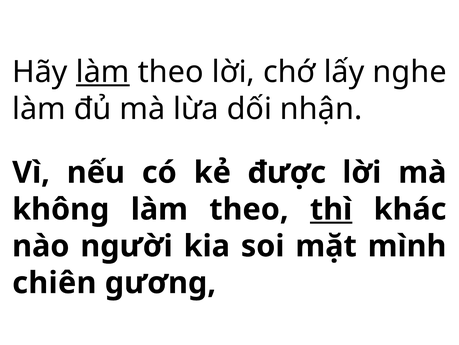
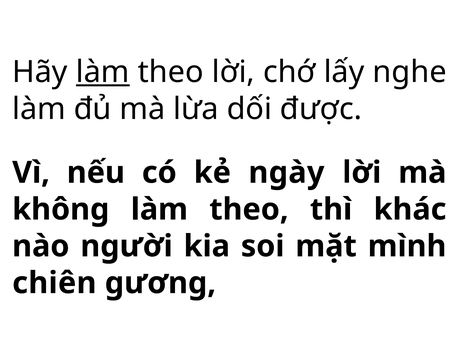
nhận: nhận -> được
được: được -> ngày
thì underline: present -> none
